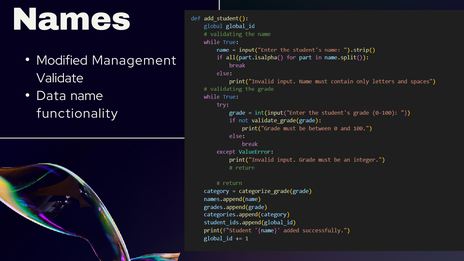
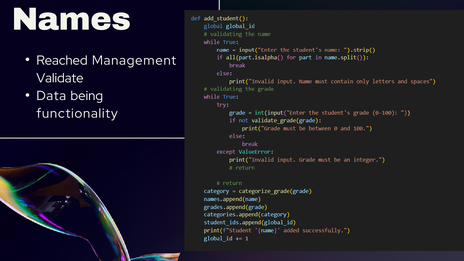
Modified: Modified -> Reached
name: name -> being
